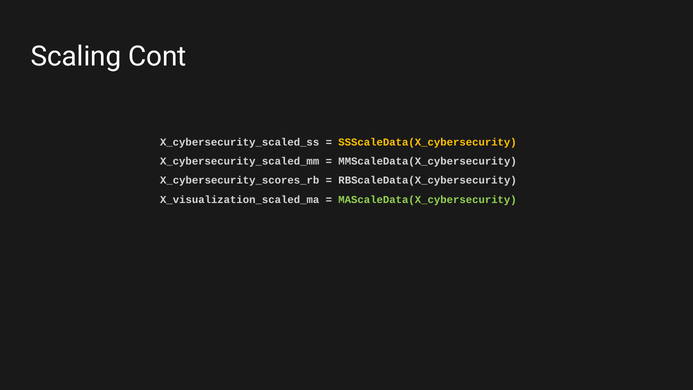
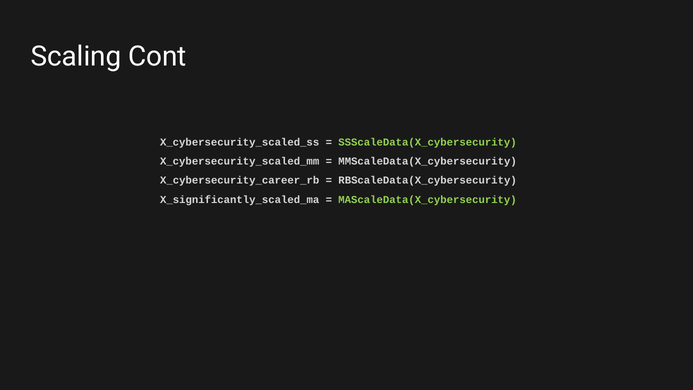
SSScaleData(X_cybersecurity colour: yellow -> light green
X_cybersecurity_scores_rb: X_cybersecurity_scores_rb -> X_cybersecurity_career_rb
X_visualization_scaled_ma: X_visualization_scaled_ma -> X_significantly_scaled_ma
